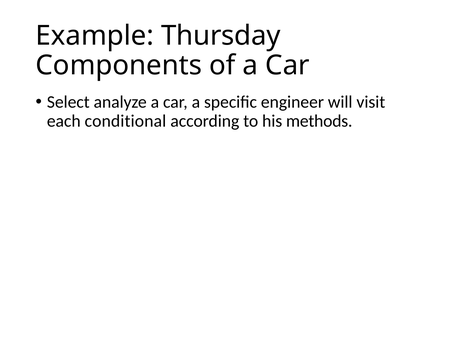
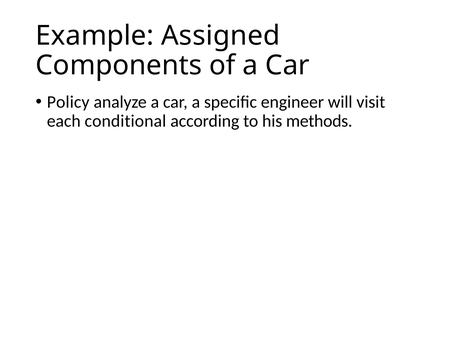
Thursday: Thursday -> Assigned
Select: Select -> Policy
